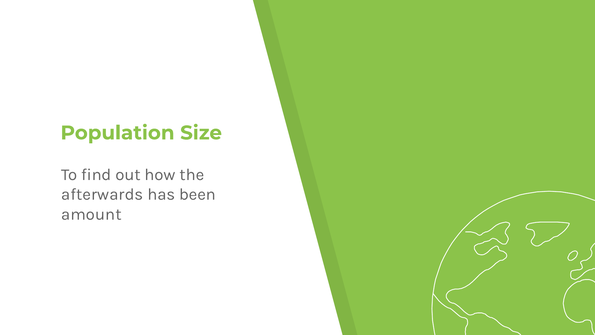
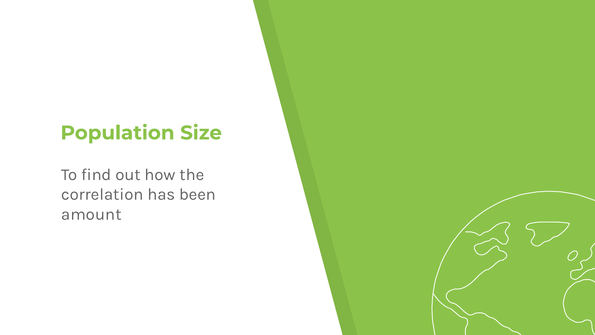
afterwards: afterwards -> correlation
